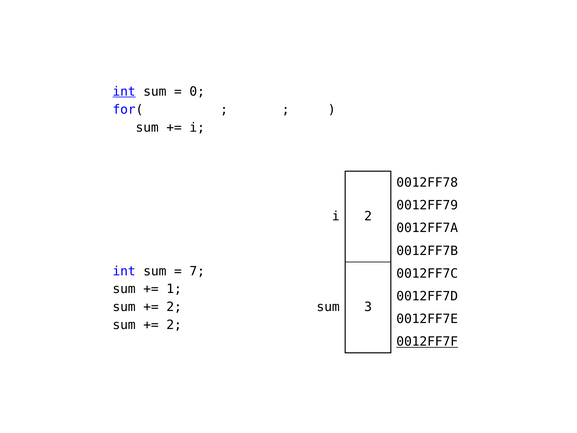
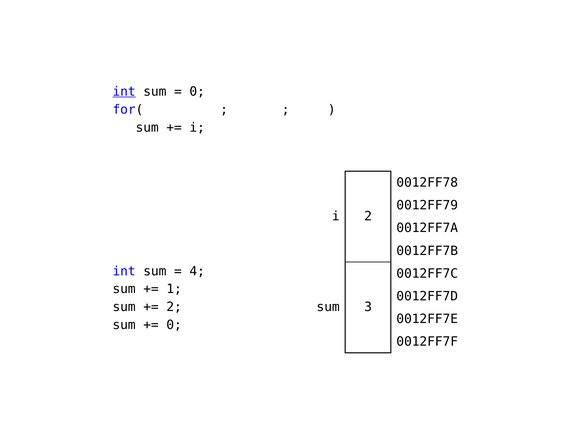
7: 7 -> 4
2 at (174, 325): 2 -> 0
0012FF7F underline: present -> none
